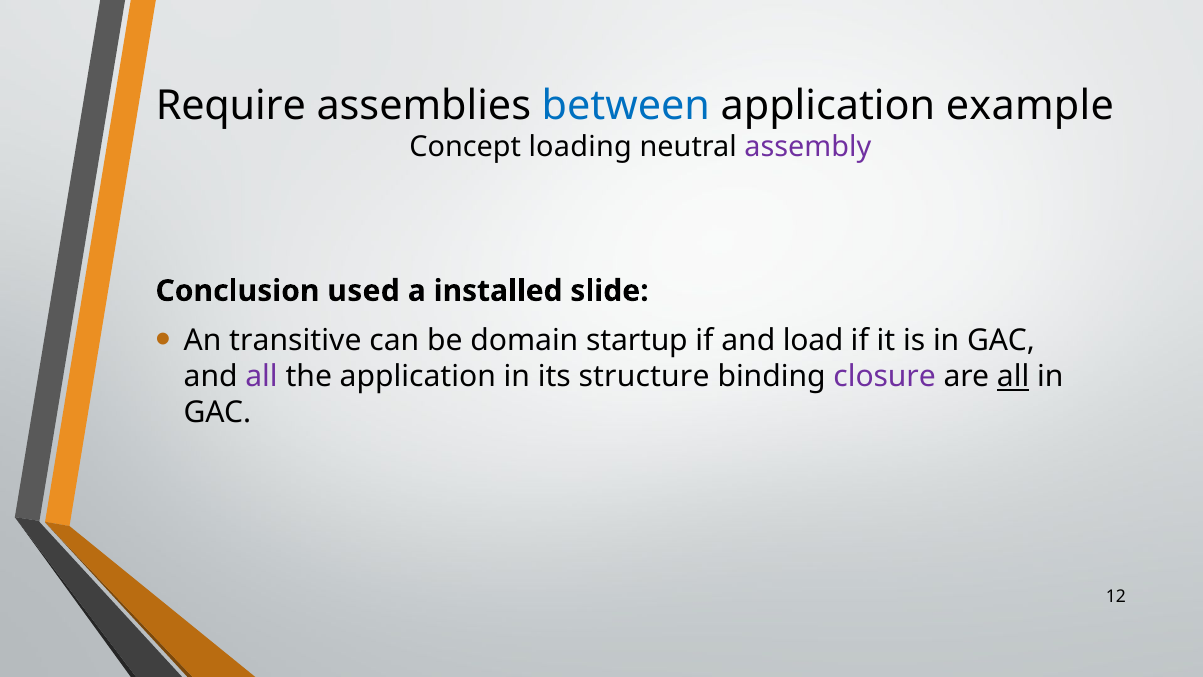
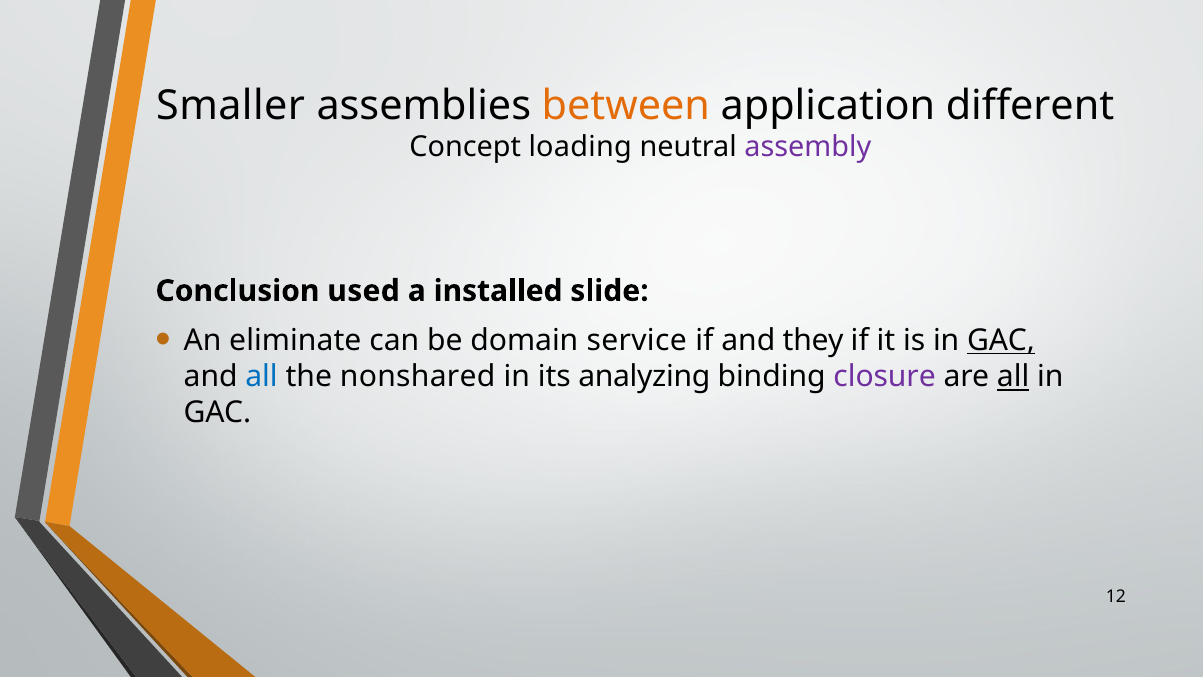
Require: Require -> Smaller
between colour: blue -> orange
example: example -> different
transitive: transitive -> eliminate
startup: startup -> service
load: load -> they
GAC at (1001, 340) underline: none -> present
all at (262, 377) colour: purple -> blue
the application: application -> nonshared
structure: structure -> analyzing
